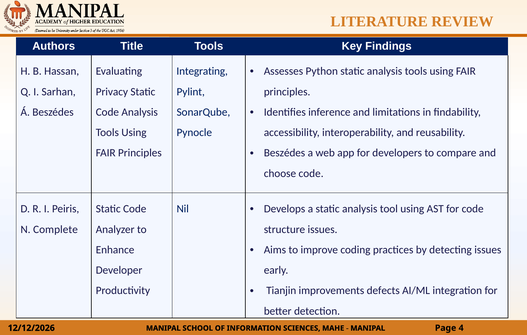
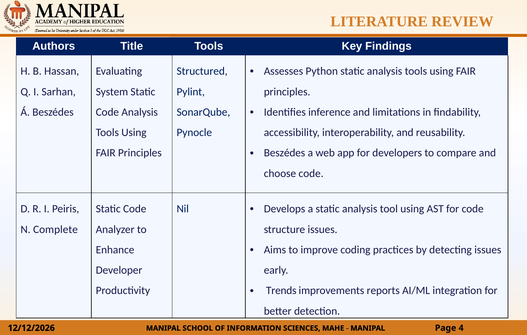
Integrating: Integrating -> Structured
Privacy: Privacy -> System
Tianjin: Tianjin -> Trends
defects: defects -> reports
